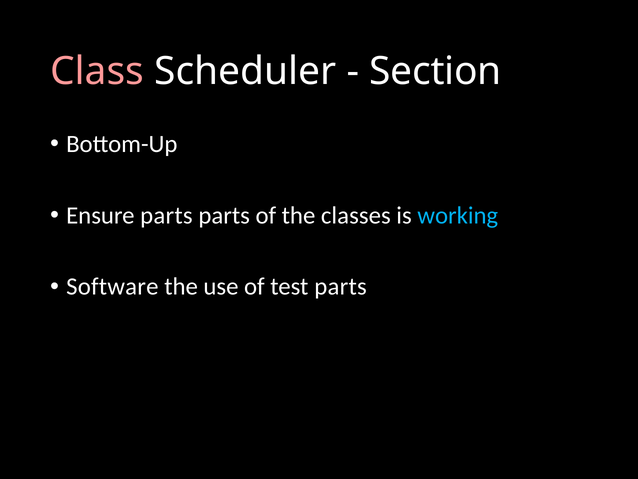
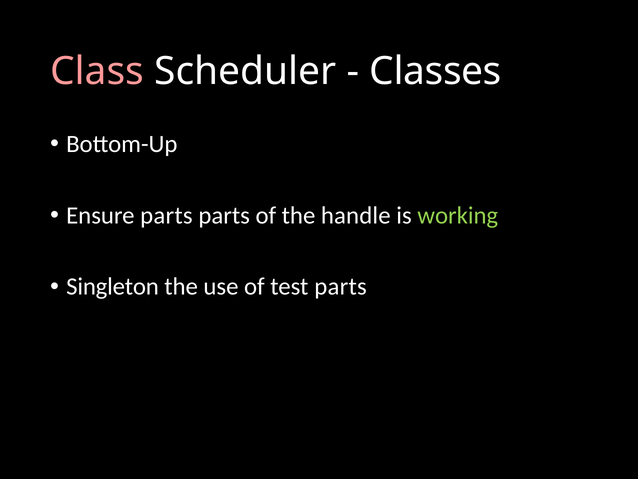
Section: Section -> Classes
classes: classes -> handle
working colour: light blue -> light green
Software: Software -> Singleton
